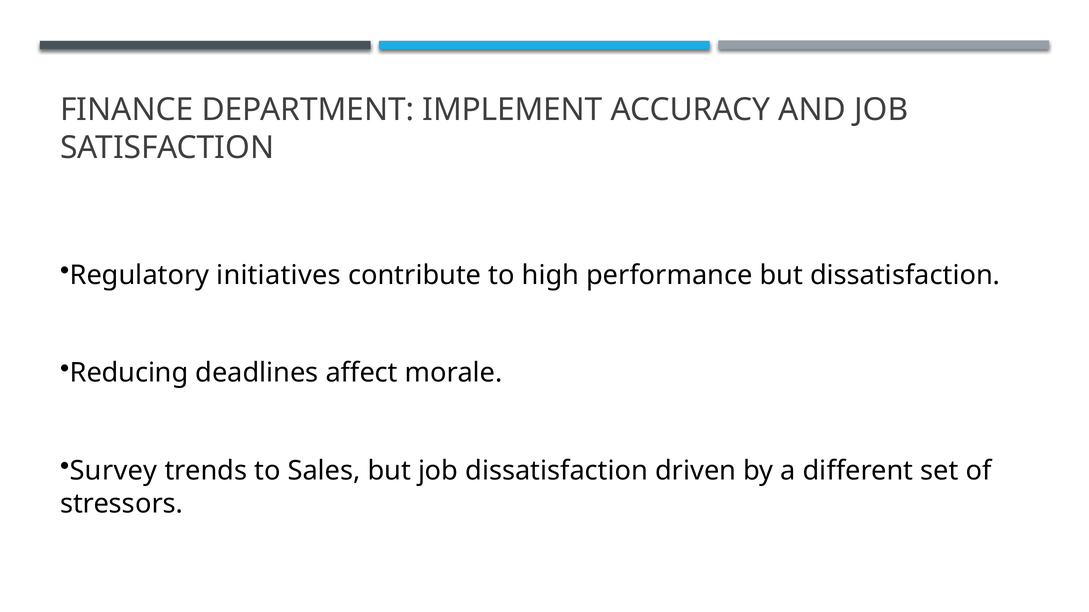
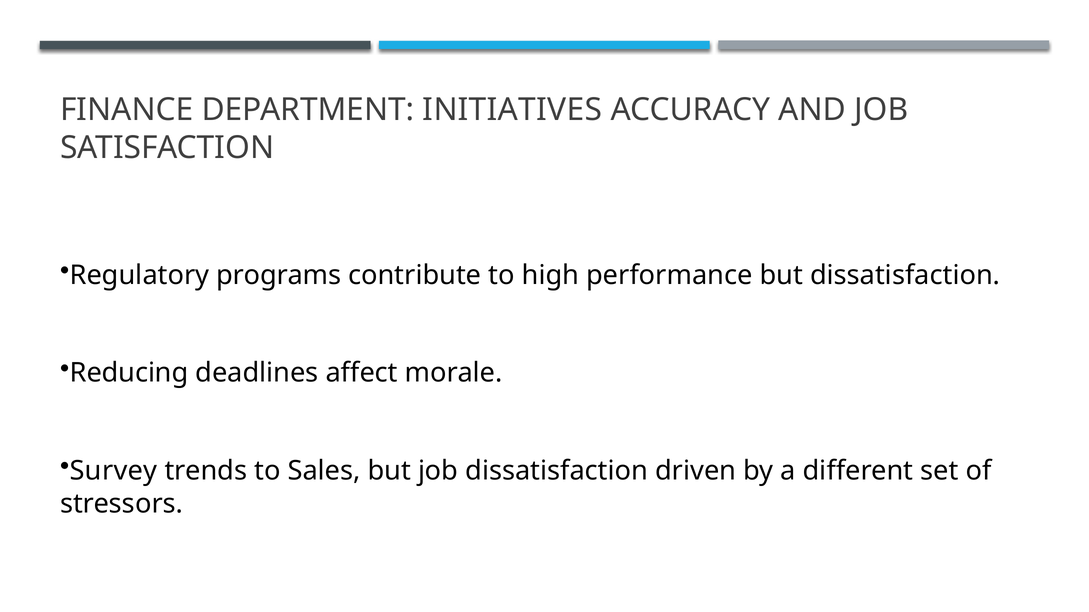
IMPLEMENT: IMPLEMENT -> INITIATIVES
initiatives: initiatives -> programs
